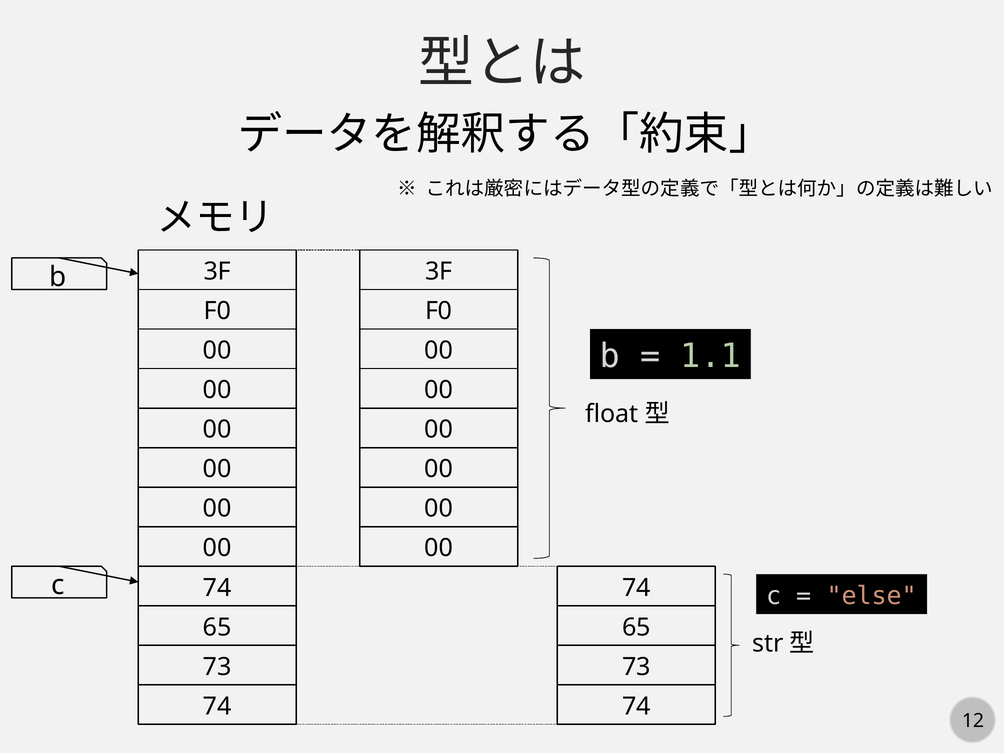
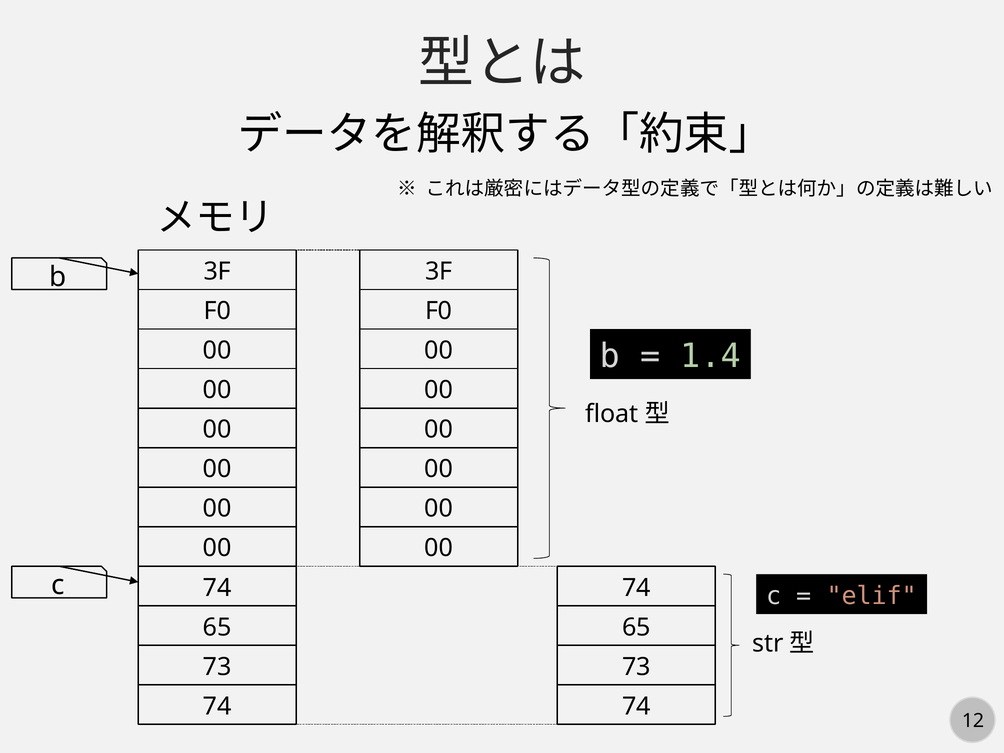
1.1: 1.1 -> 1.4
else: else -> elif
